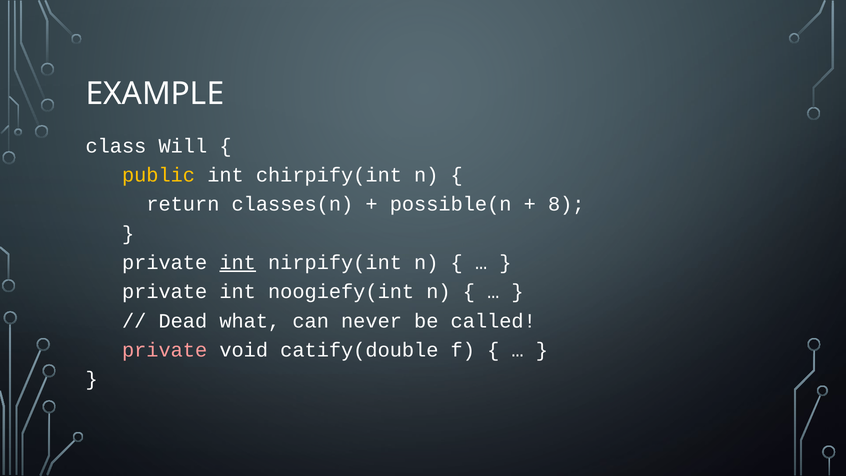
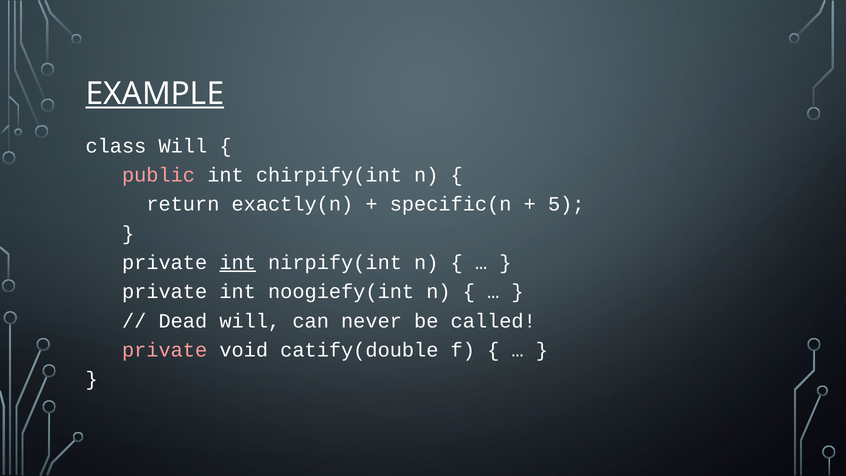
EXAMPLE underline: none -> present
public colour: yellow -> pink
classes(n: classes(n -> exactly(n
possible(n: possible(n -> specific(n
8: 8 -> 5
Dead what: what -> will
